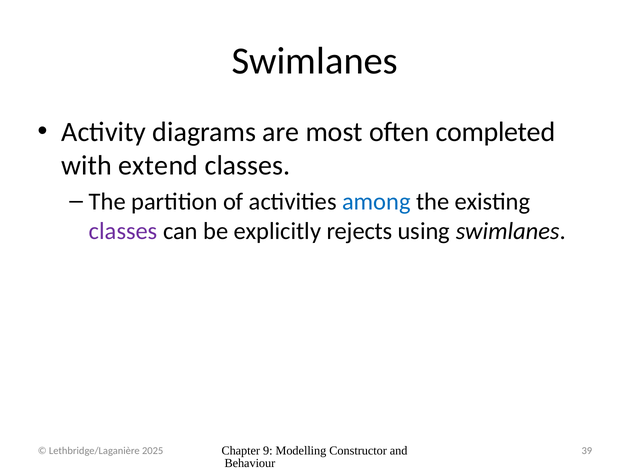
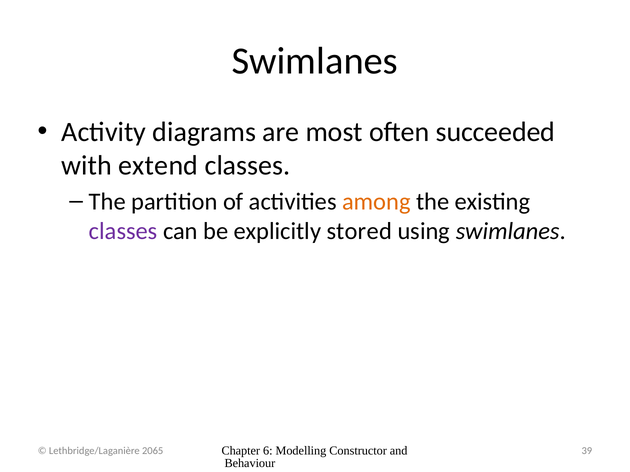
completed: completed -> succeeded
among colour: blue -> orange
rejects: rejects -> stored
9: 9 -> 6
2025: 2025 -> 2065
